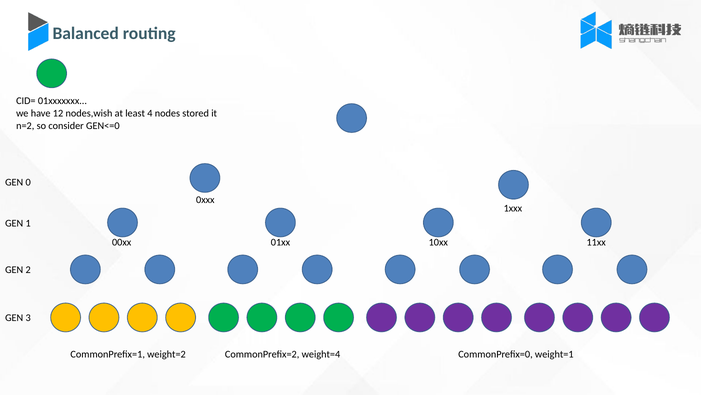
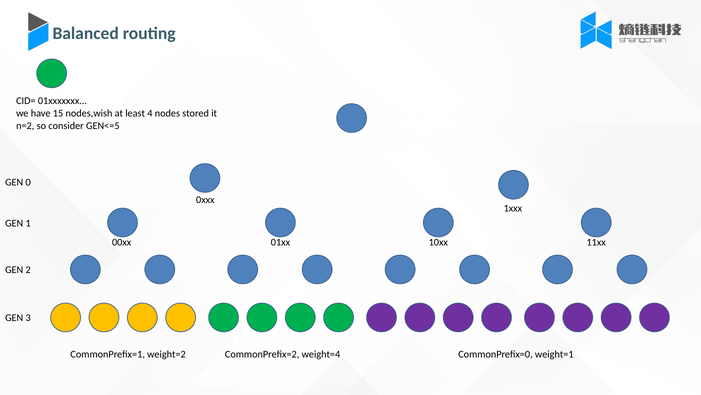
12: 12 -> 15
GEN<=0: GEN<=0 -> GEN<=5
